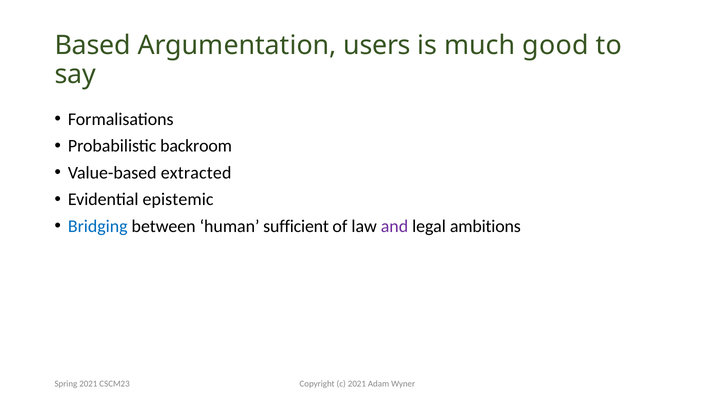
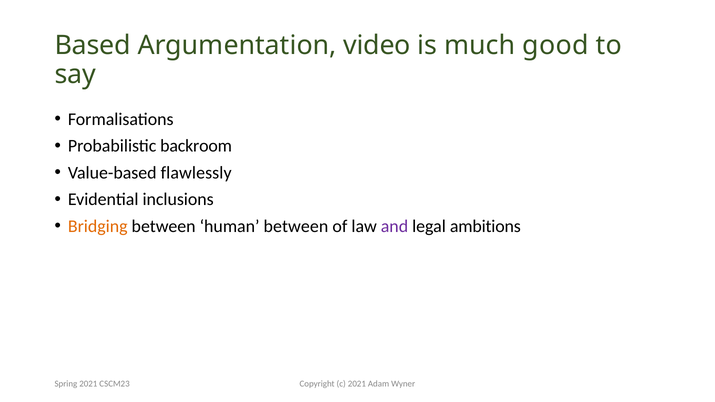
users: users -> video
extracted: extracted -> flawlessly
epistemic: epistemic -> inclusions
Bridging colour: blue -> orange
human sufficient: sufficient -> between
